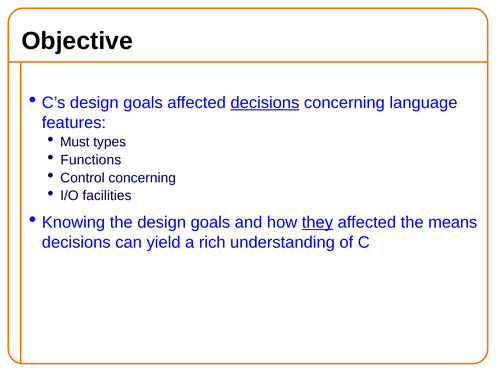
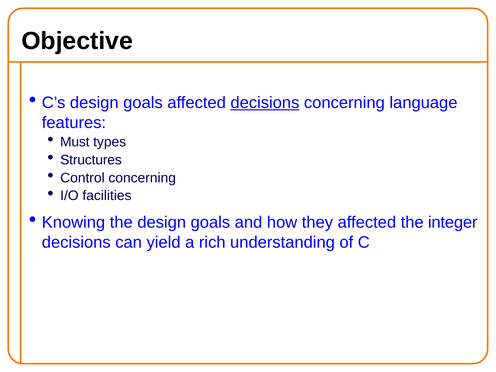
Functions: Functions -> Structures
they underline: present -> none
means: means -> integer
